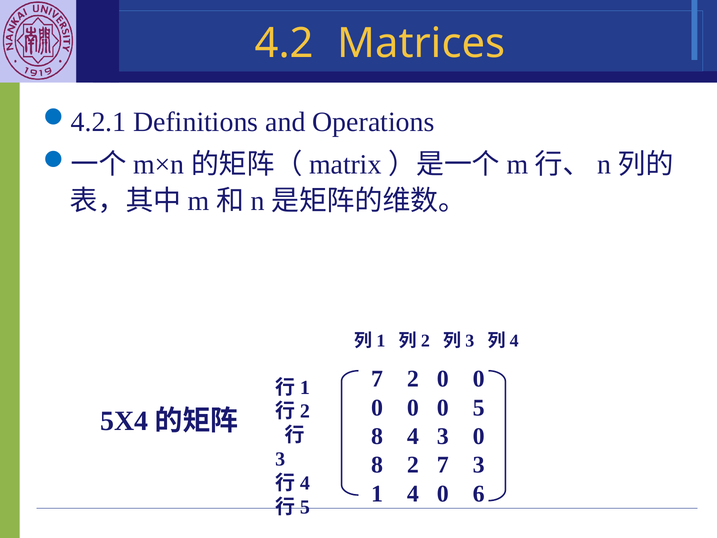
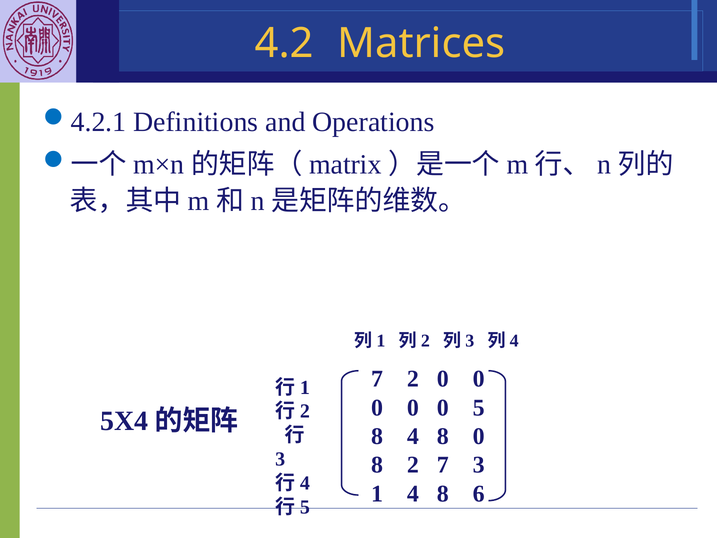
3 at (443, 436): 3 -> 8
1 4 0: 0 -> 8
